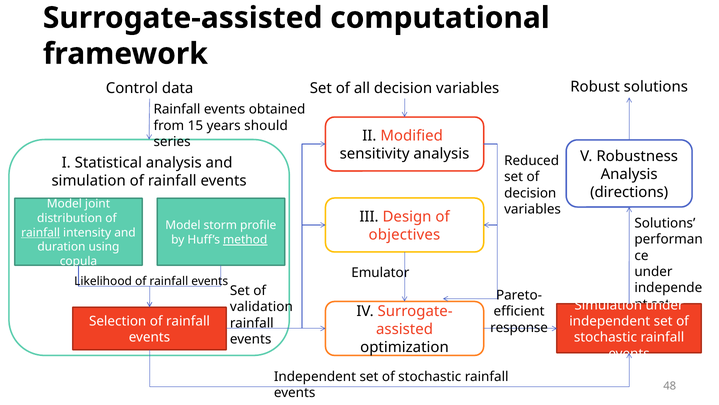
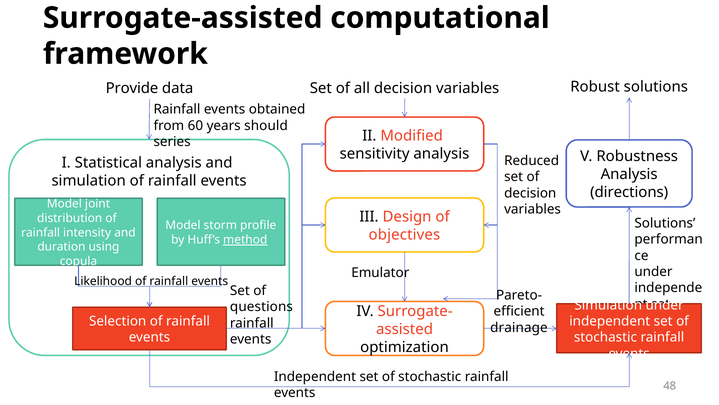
Control: Control -> Provide
15: 15 -> 60
rainfall at (41, 232) underline: present -> none
validation: validation -> questions
response: response -> drainage
